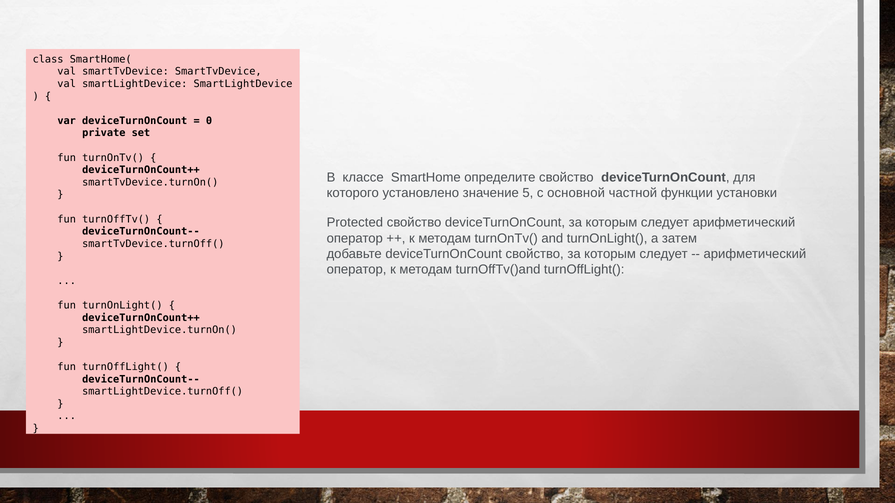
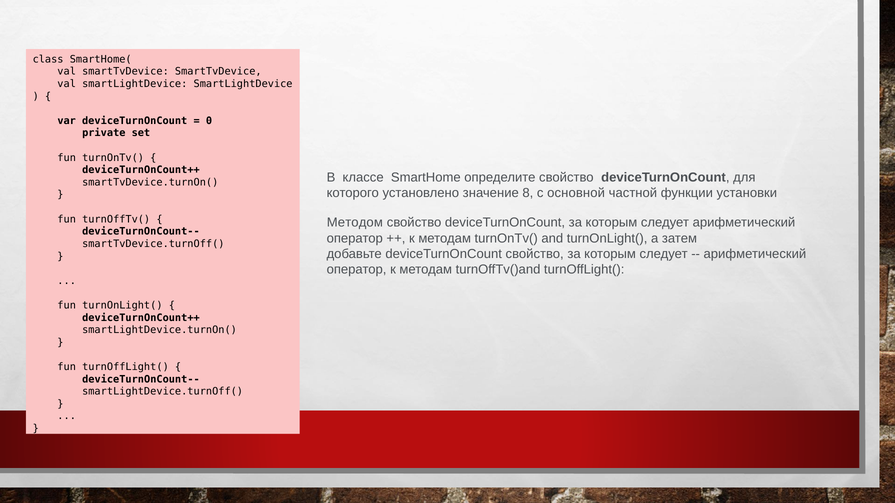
5: 5 -> 8
Protected: Protected -> Методом
